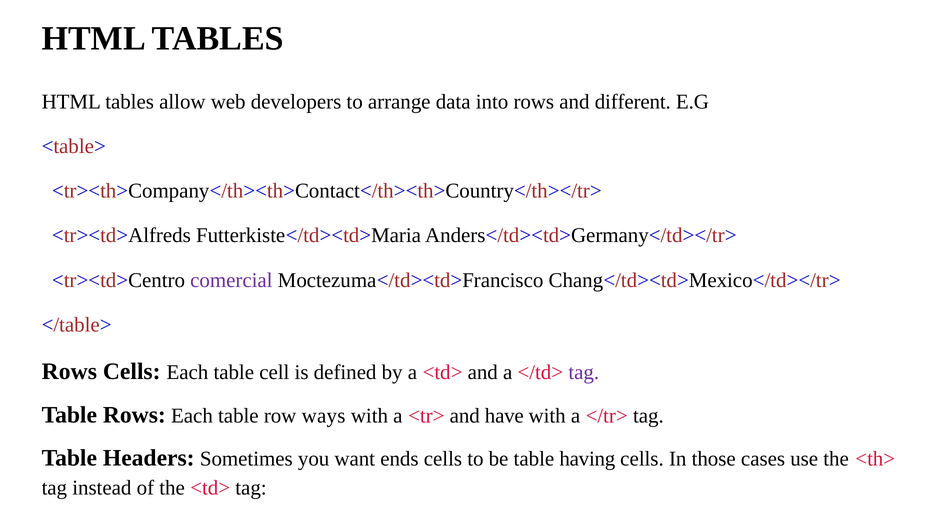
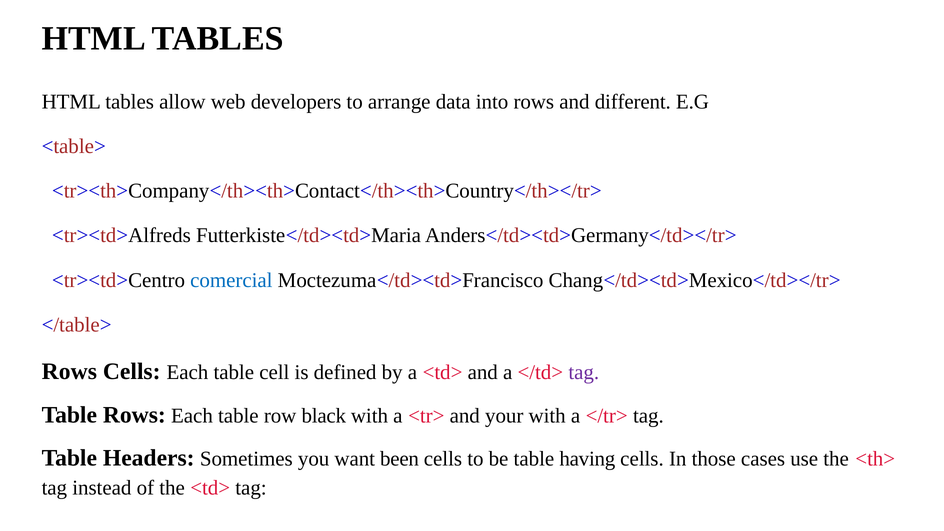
comercial colour: purple -> blue
ways: ways -> black
have: have -> your
ends: ends -> been
